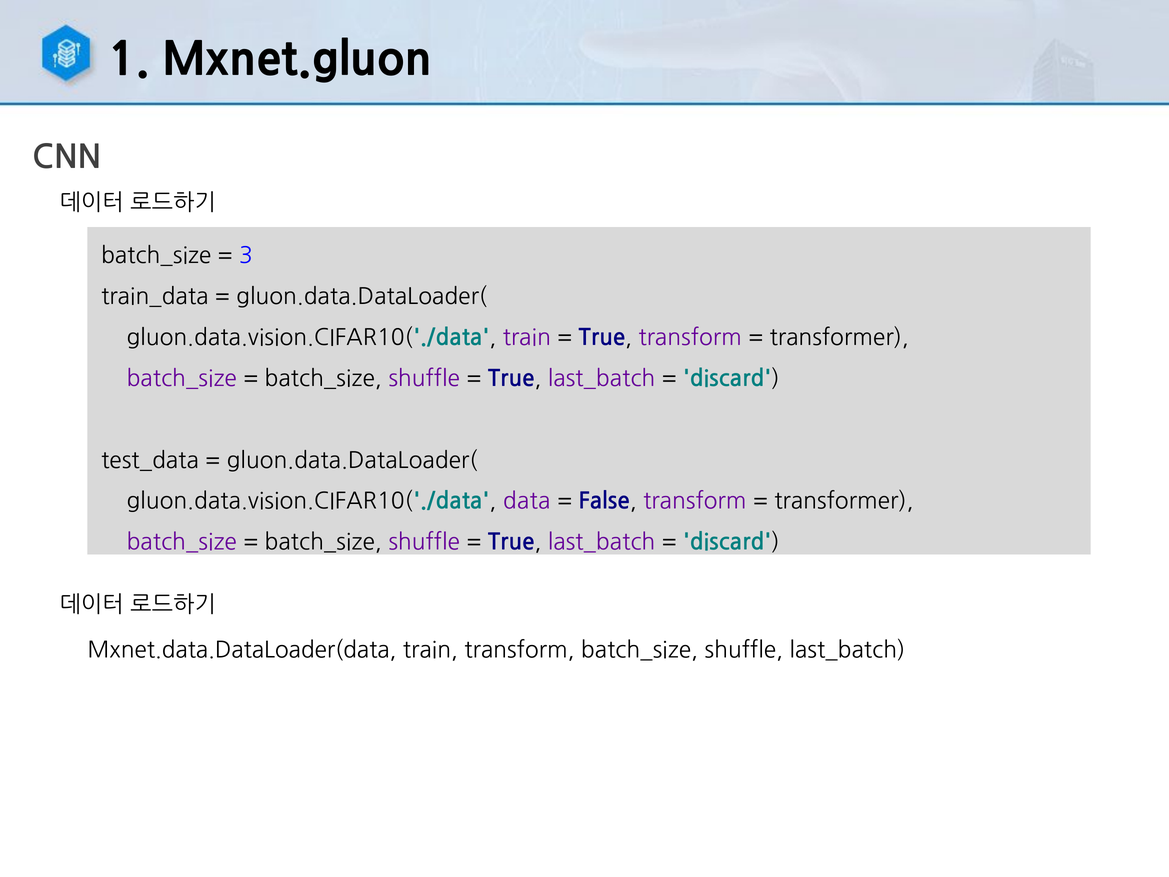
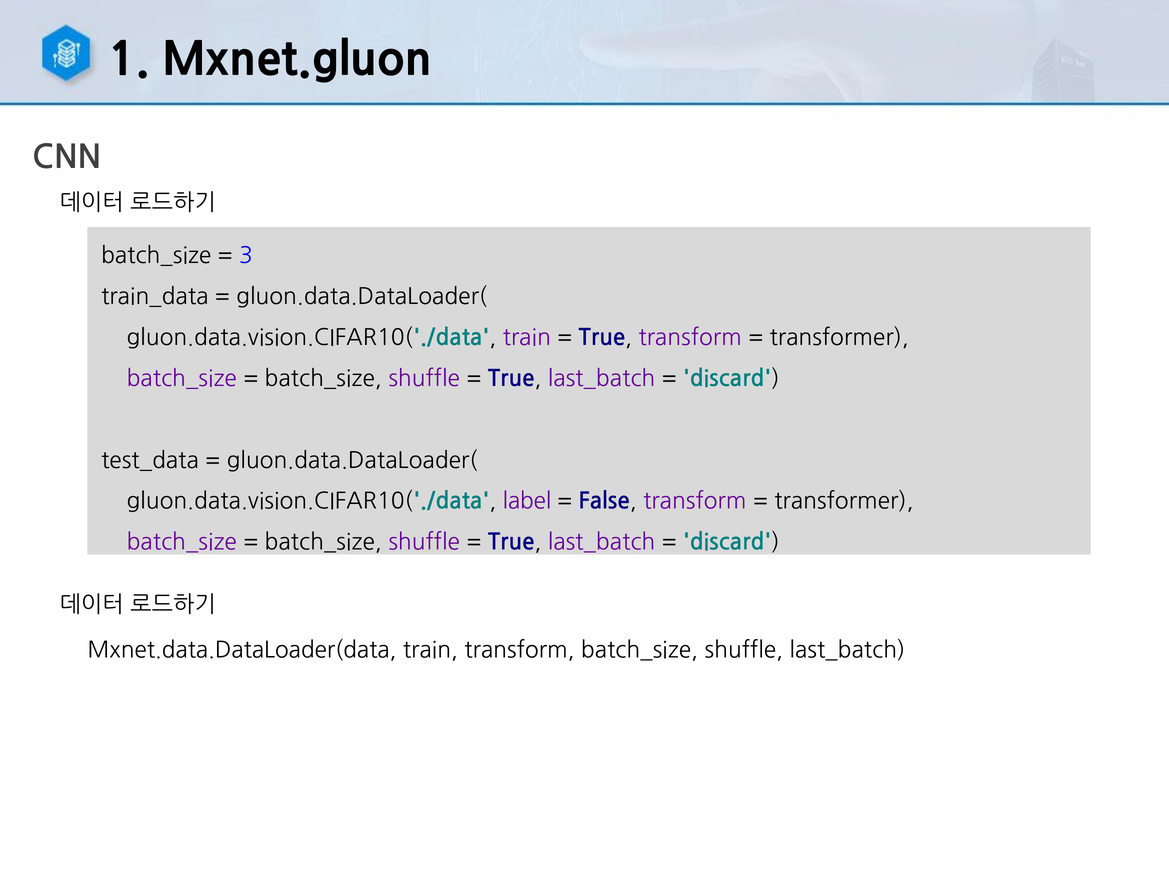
data: data -> label
